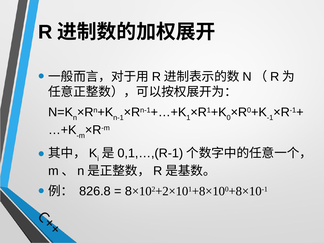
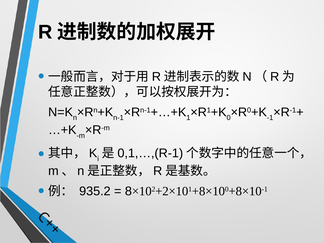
826.8: 826.8 -> 935.2
